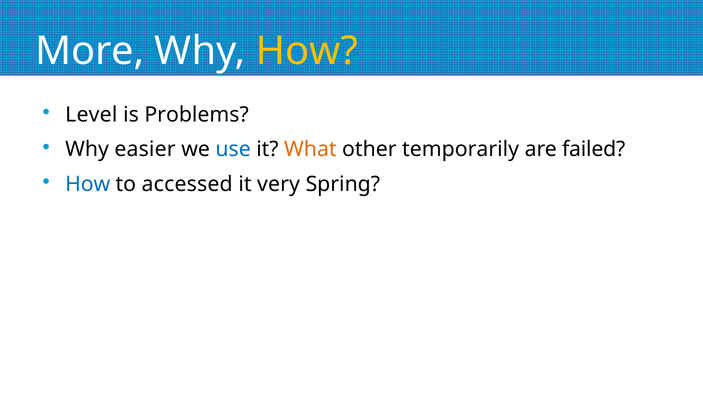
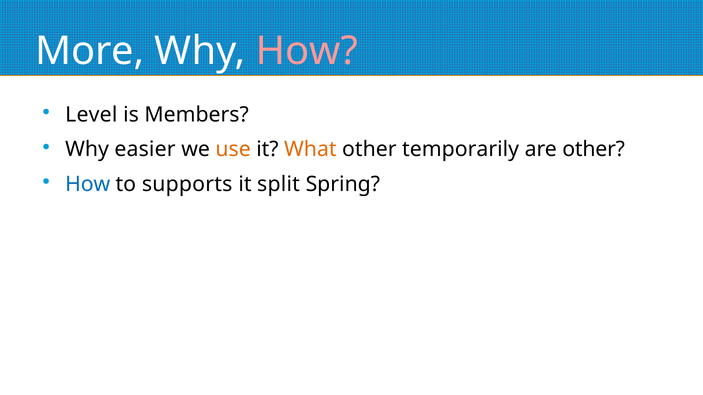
How at (307, 51) colour: yellow -> pink
Problems: Problems -> Members
use colour: blue -> orange
are failed: failed -> other
accessed: accessed -> supports
very: very -> split
